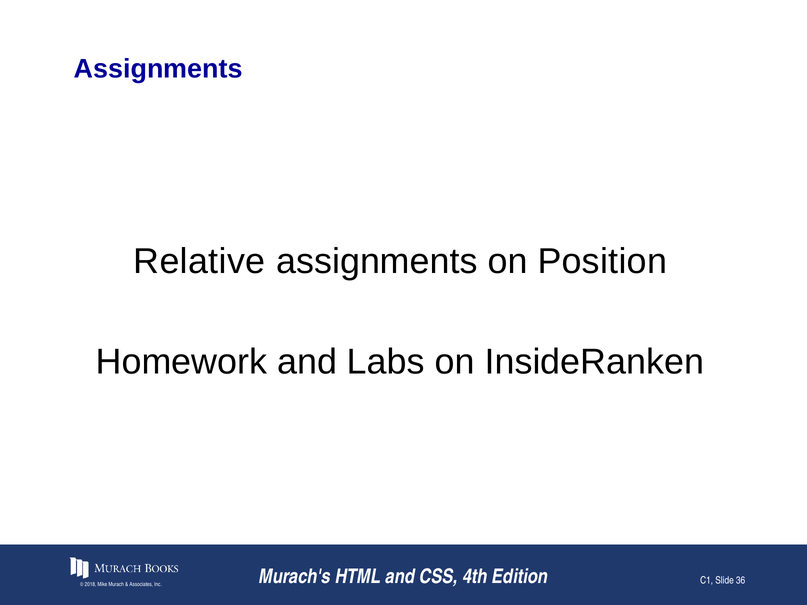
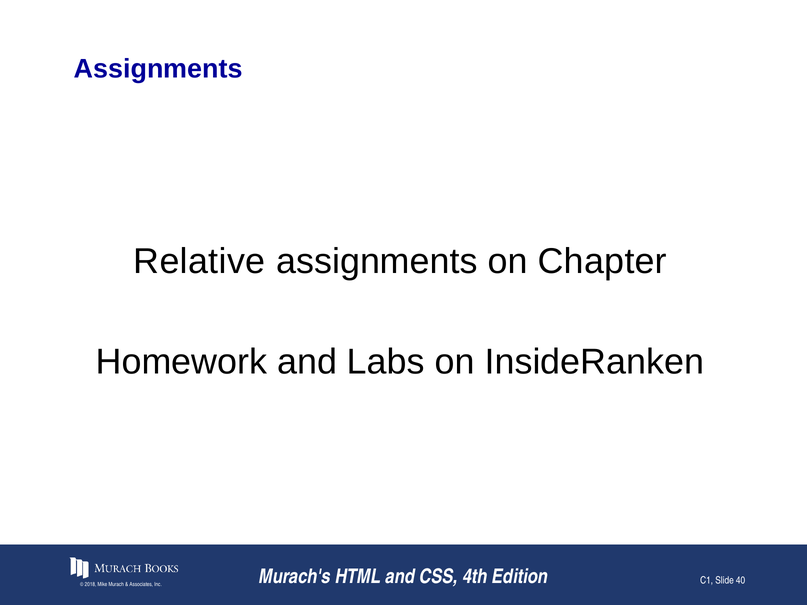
Position: Position -> Chapter
36: 36 -> 40
